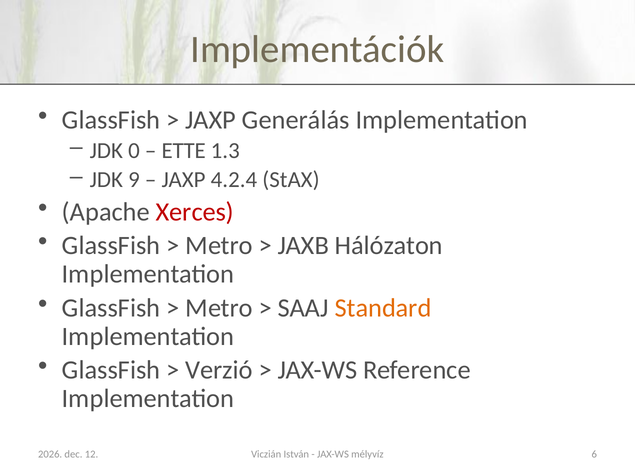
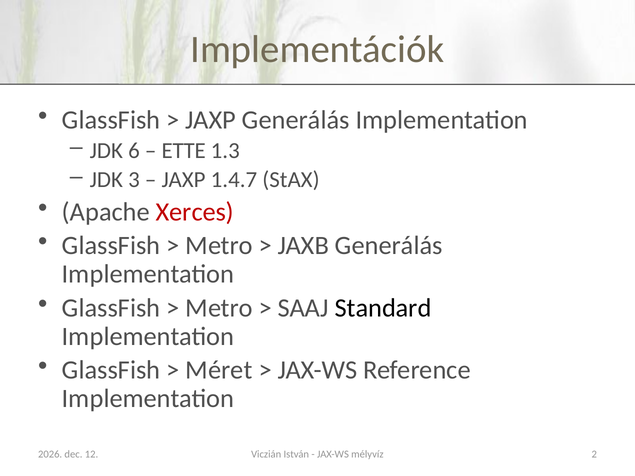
0: 0 -> 6
9: 9 -> 3
4.2.4: 4.2.4 -> 1.4.7
JAXB Hálózaton: Hálózaton -> Generálás
Standard colour: orange -> black
Verzió: Verzió -> Méret
6: 6 -> 2
